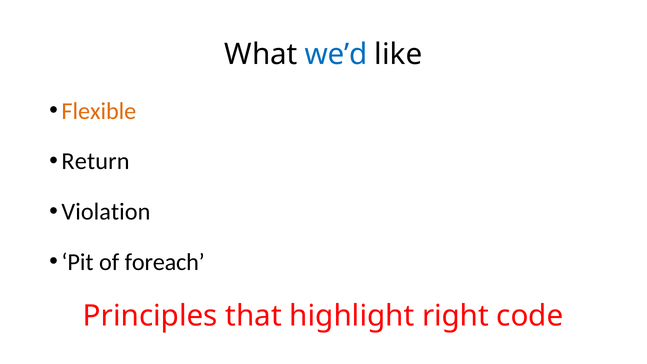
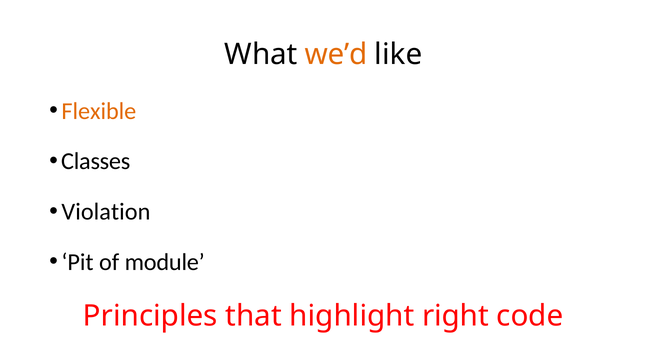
we’d colour: blue -> orange
Return: Return -> Classes
foreach: foreach -> module
